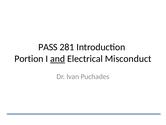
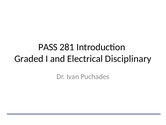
Portion: Portion -> Graded
and underline: present -> none
Misconduct: Misconduct -> Disciplinary
